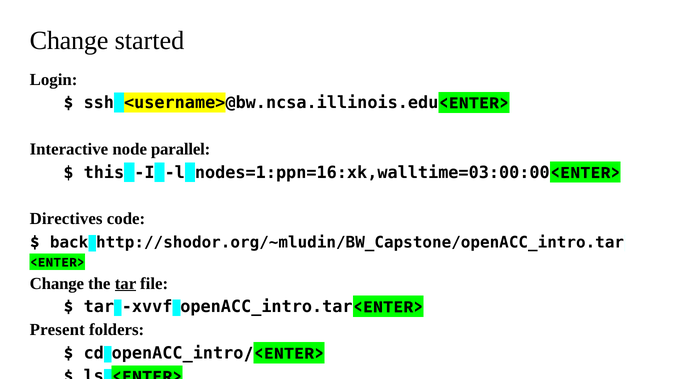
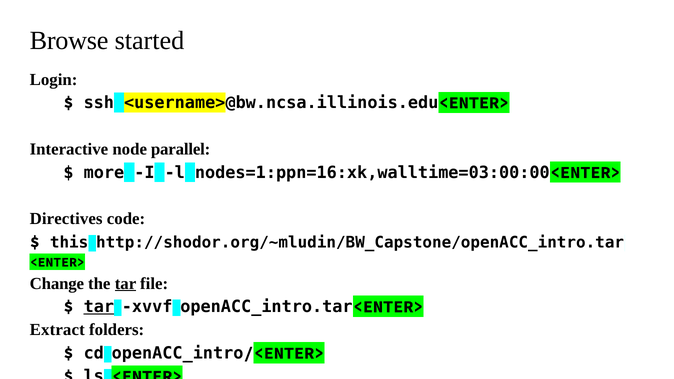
Change at (69, 41): Change -> Browse
this: this -> more
back: back -> this
tar at (99, 307) underline: none -> present
Present: Present -> Extract
